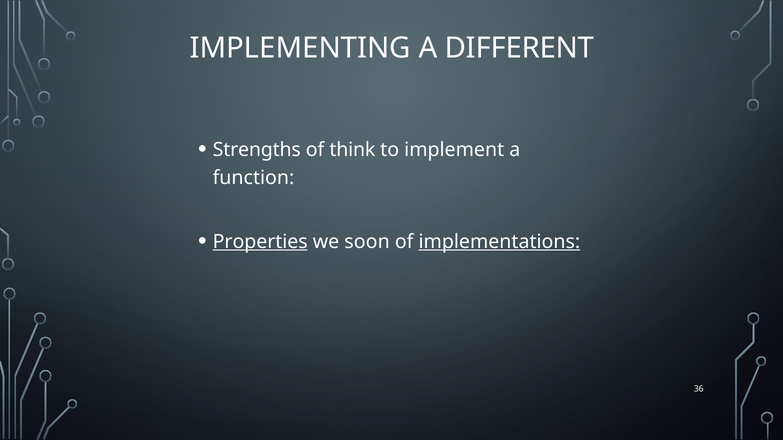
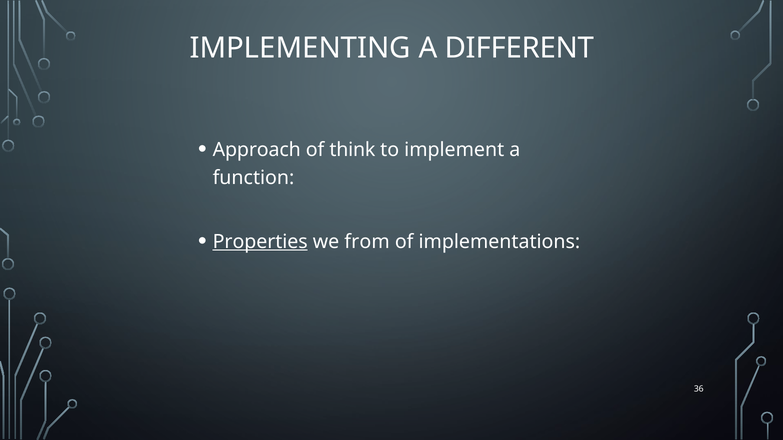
Strengths: Strengths -> Approach
soon: soon -> from
implementations underline: present -> none
